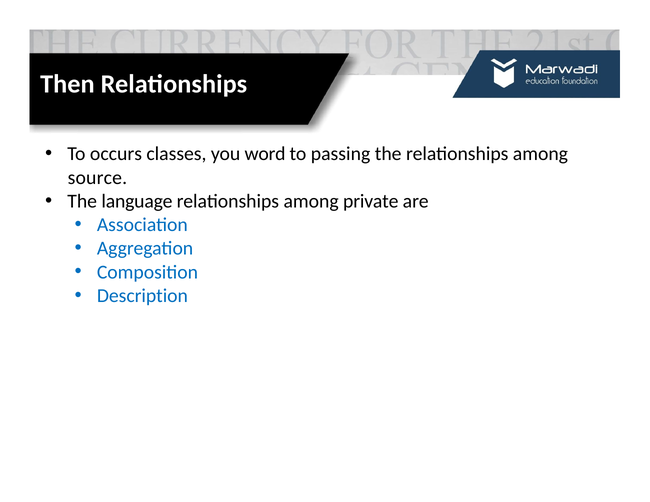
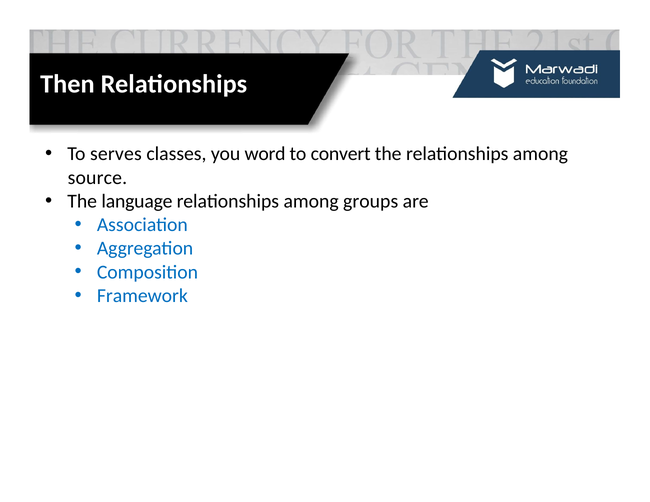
occurs: occurs -> serves
passing: passing -> convert
private: private -> groups
Description: Description -> Framework
